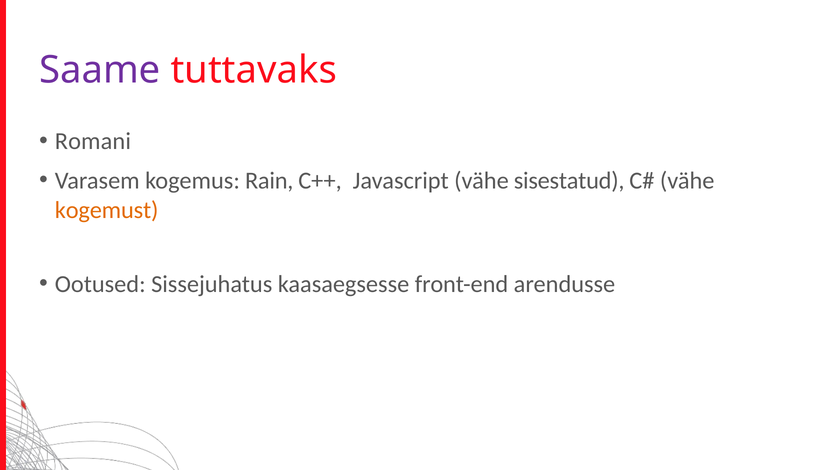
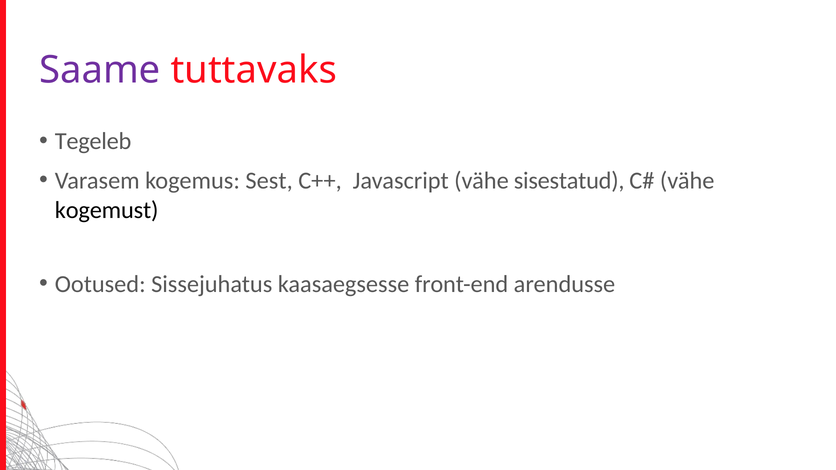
Romani: Romani -> Tegeleb
Rain: Rain -> Sest
kogemust colour: orange -> black
